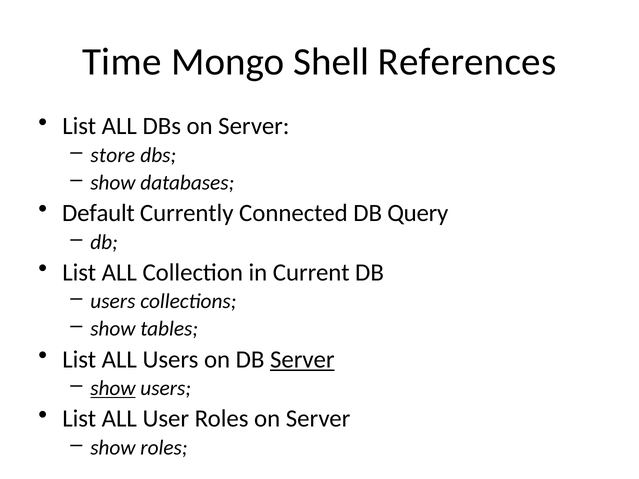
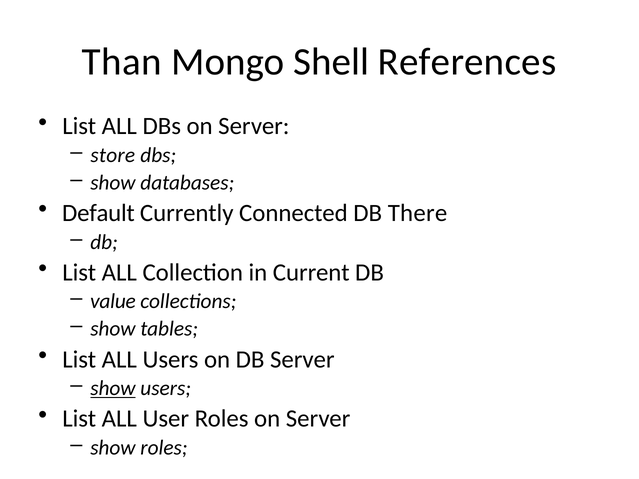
Time: Time -> Than
Query: Query -> There
users at (113, 302): users -> value
Server at (302, 360) underline: present -> none
